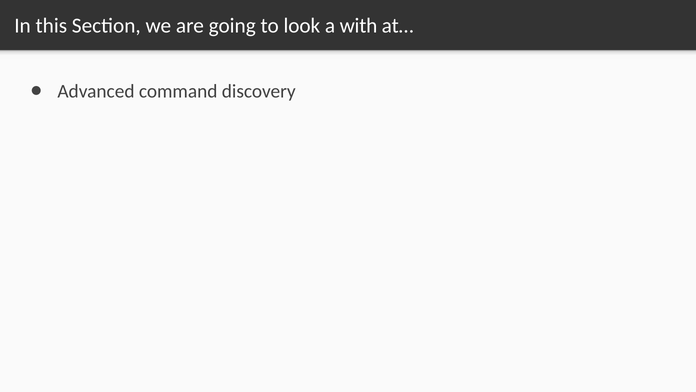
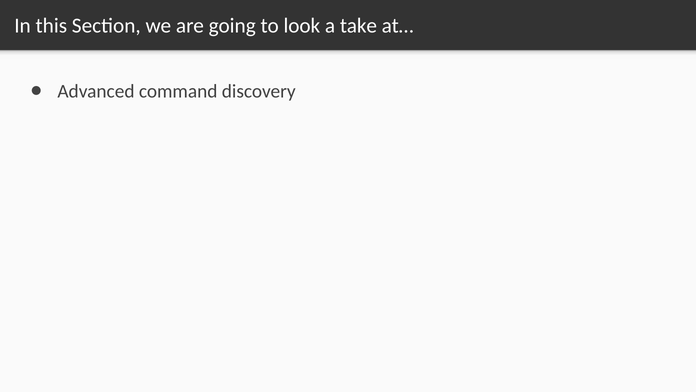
with: with -> take
